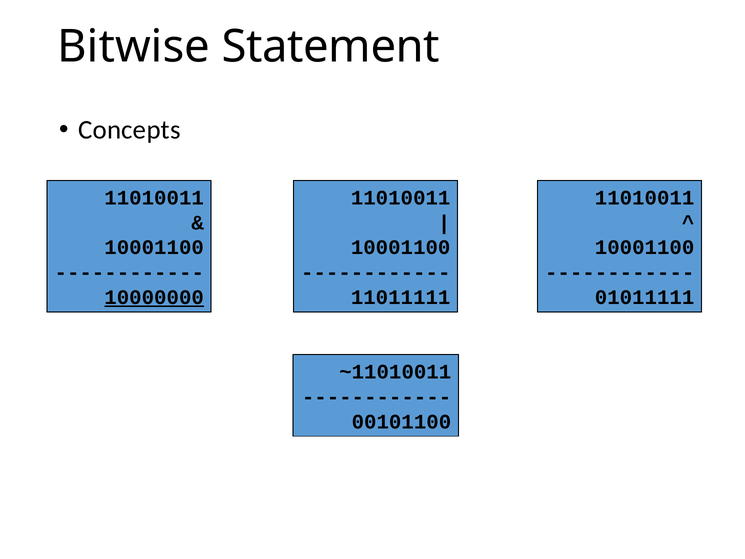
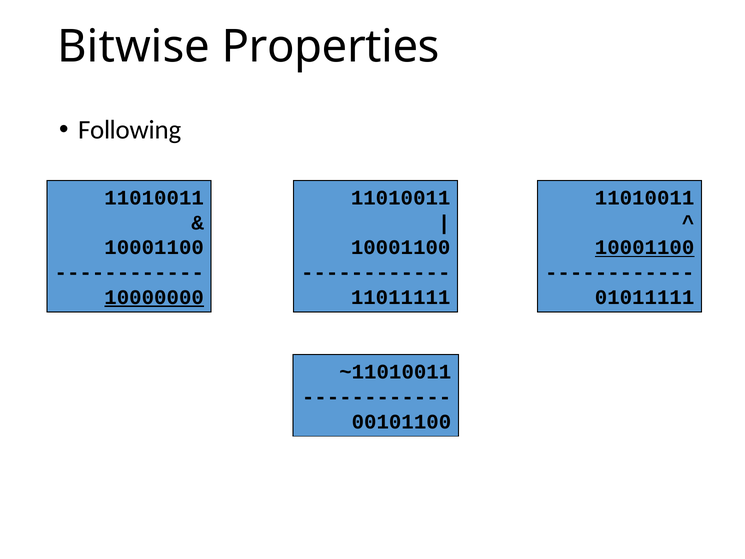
Statement: Statement -> Properties
Concepts: Concepts -> Following
10001100 at (645, 248) underline: none -> present
